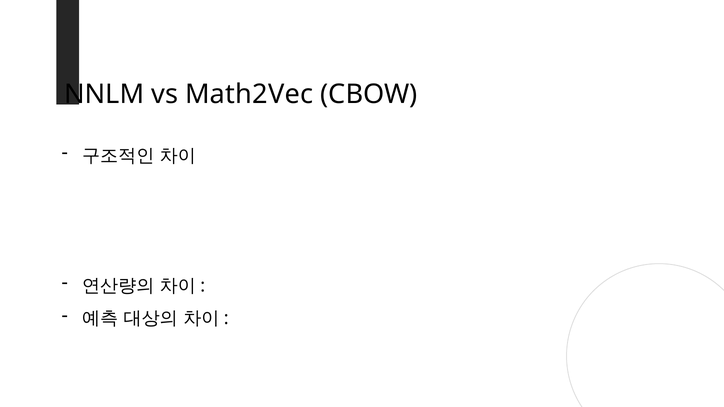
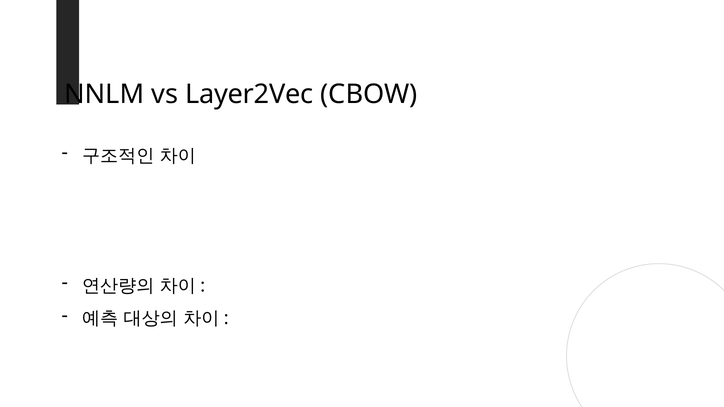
Math2Vec: Math2Vec -> Layer2Vec
